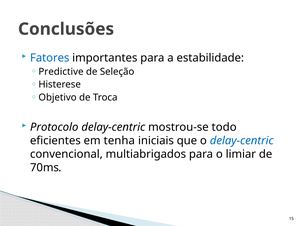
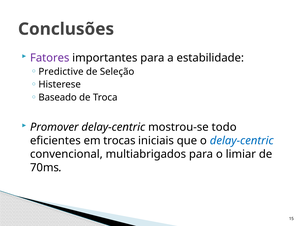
Fatores colour: blue -> purple
Objetivo: Objetivo -> Baseado
Protocolo: Protocolo -> Promover
tenha: tenha -> trocas
